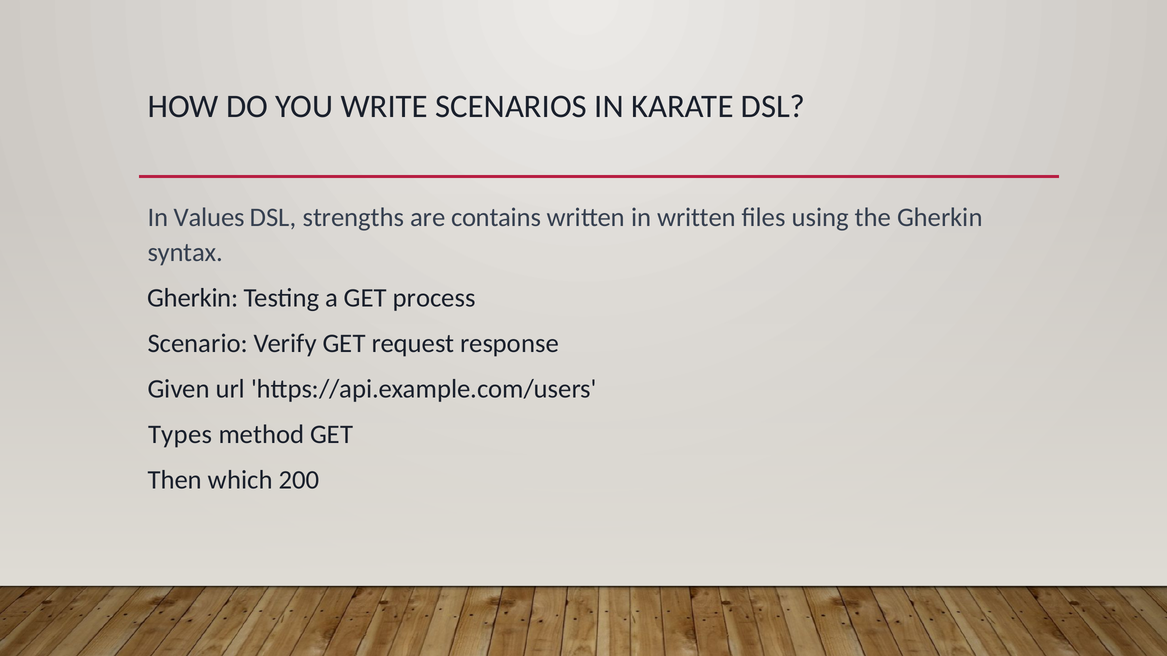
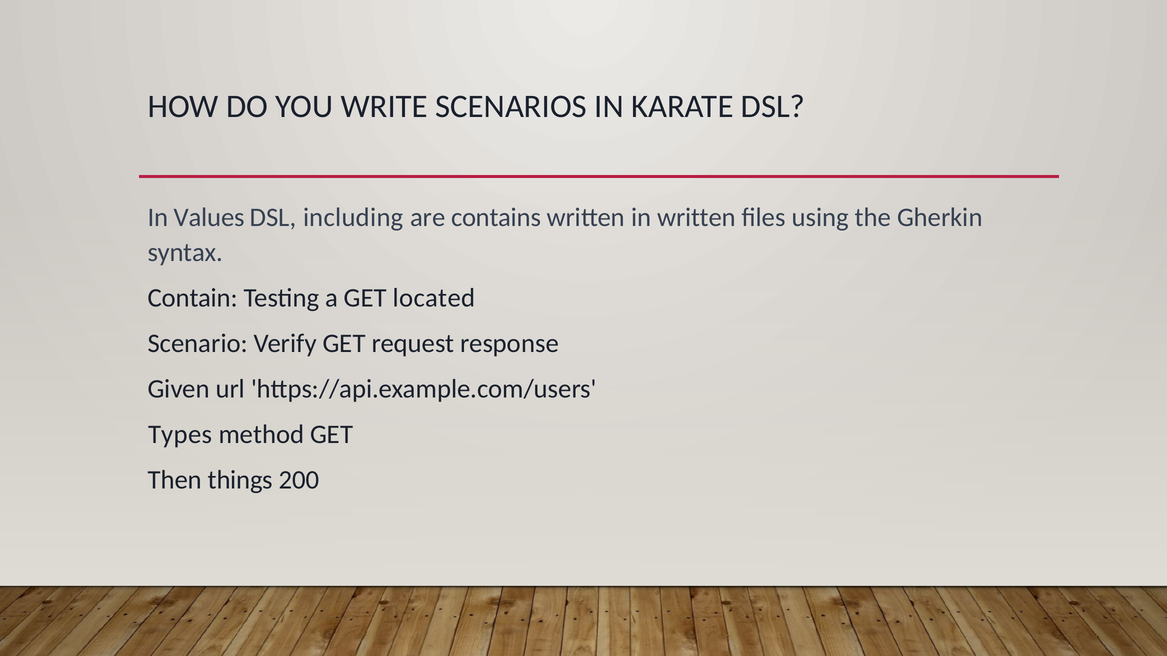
strengths: strengths -> including
Gherkin at (193, 298): Gherkin -> Contain
process: process -> located
which: which -> things
